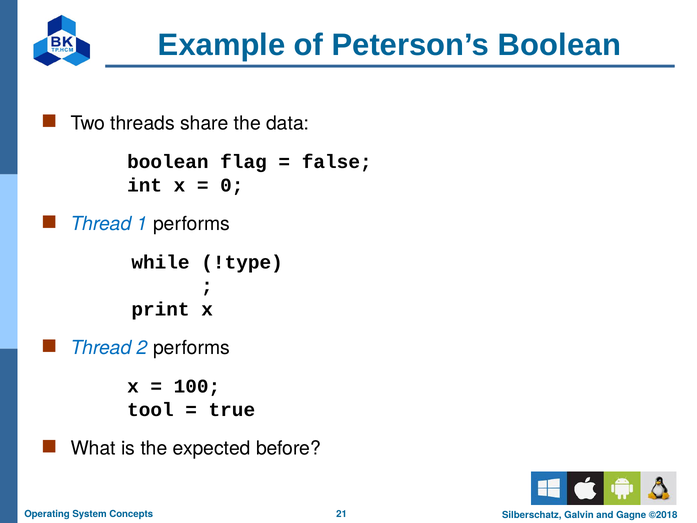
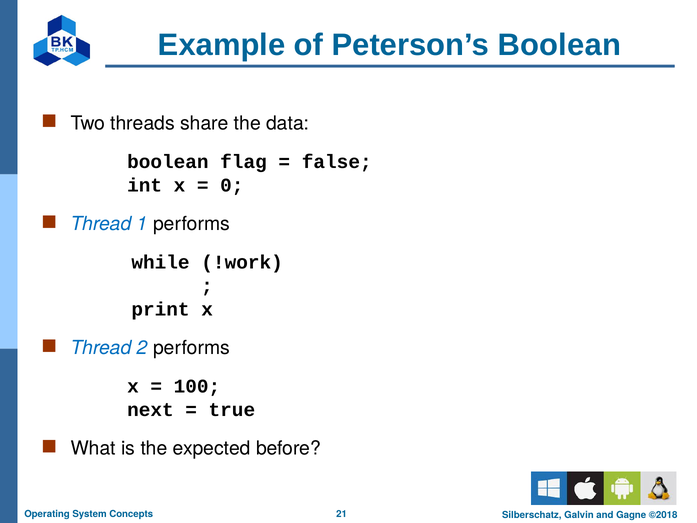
!type: !type -> !work
tool: tool -> next
